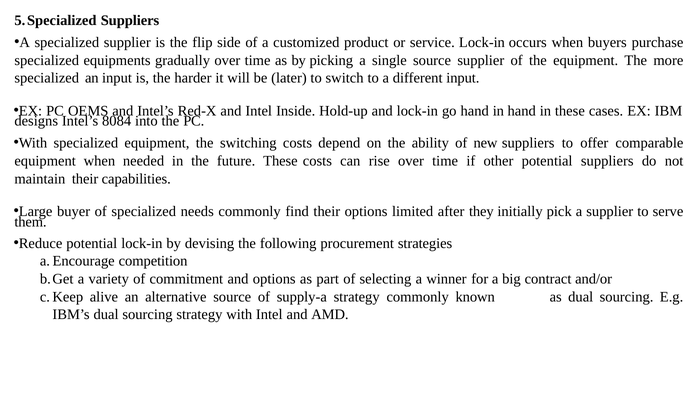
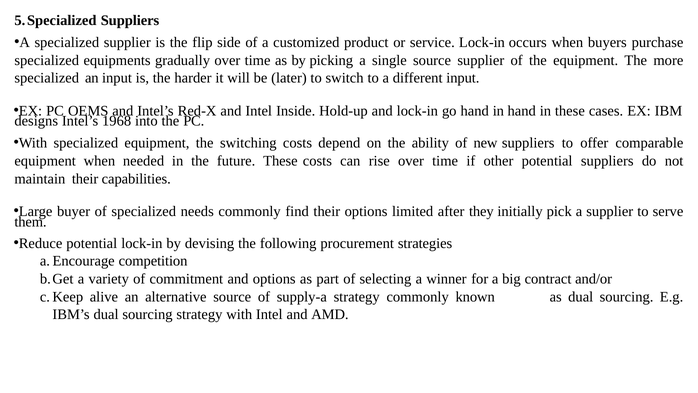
8084: 8084 -> 1968
